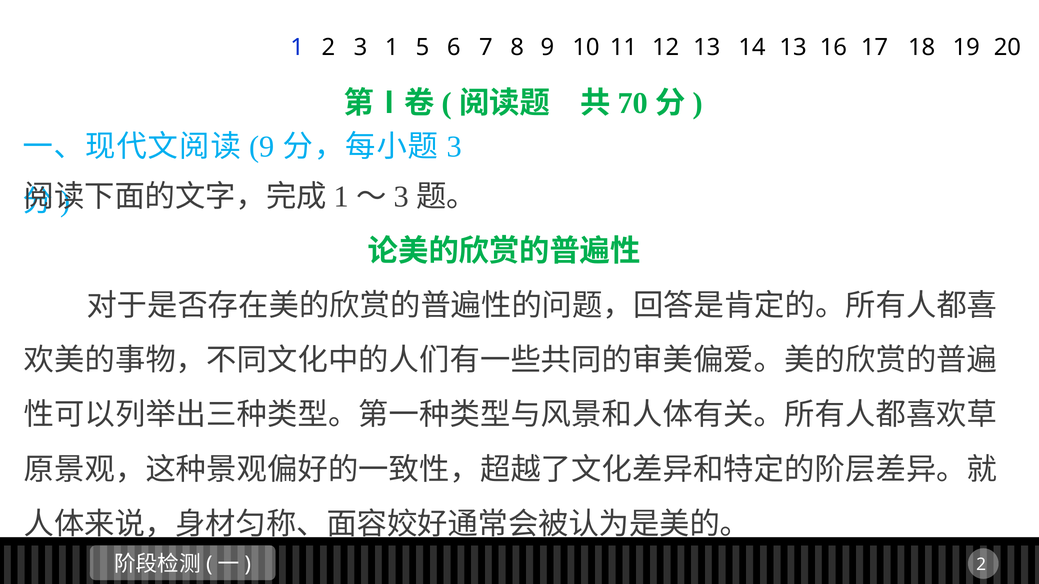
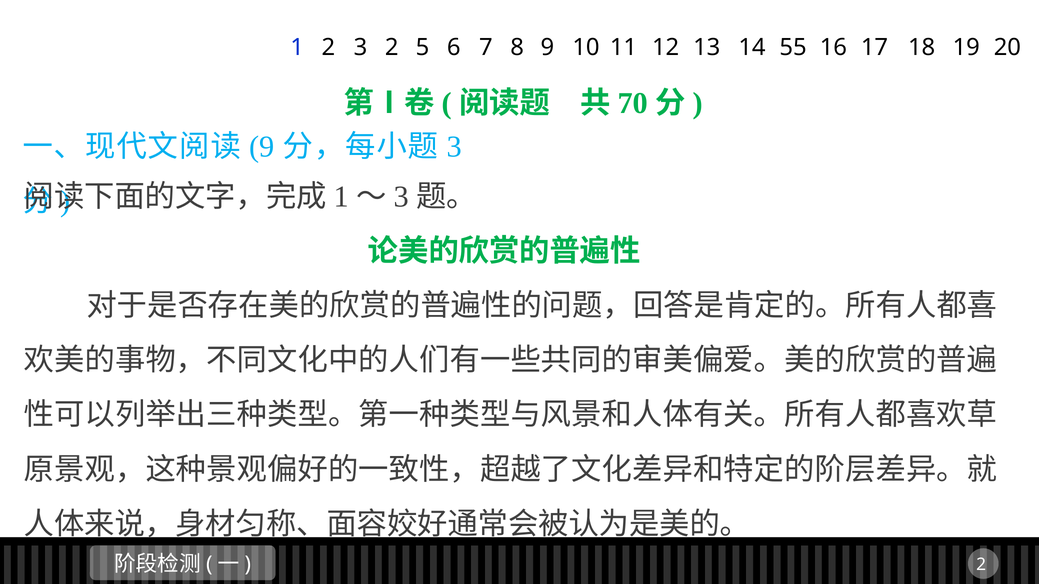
3 1: 1 -> 2
14 13: 13 -> 55
